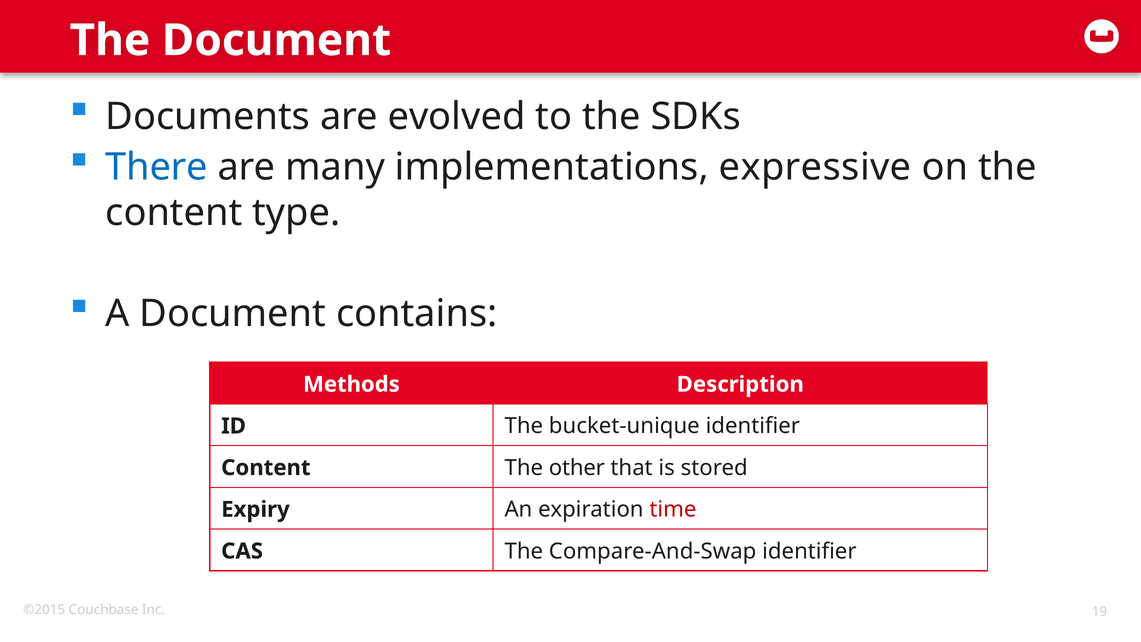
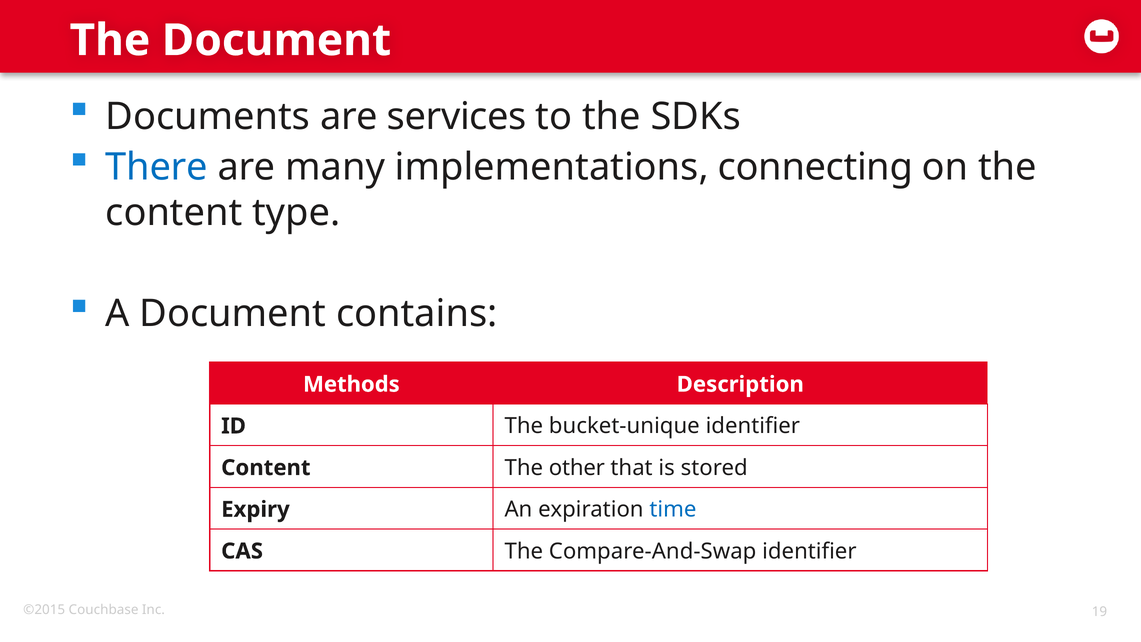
evolved: evolved -> services
expressive: expressive -> connecting
time colour: red -> blue
